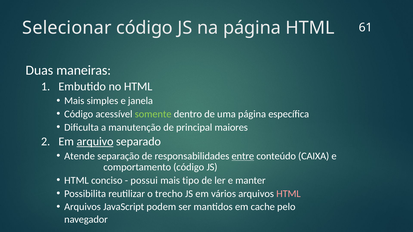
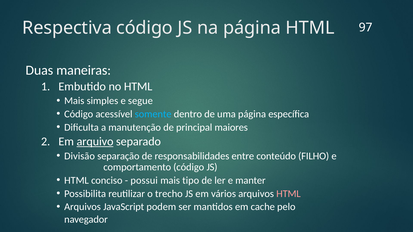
Selecionar: Selecionar -> Respectiva
61: 61 -> 97
janela: janela -> segue
somente colour: light green -> light blue
Atende: Atende -> Divisão
entre underline: present -> none
CAIXA: CAIXA -> FILHO
